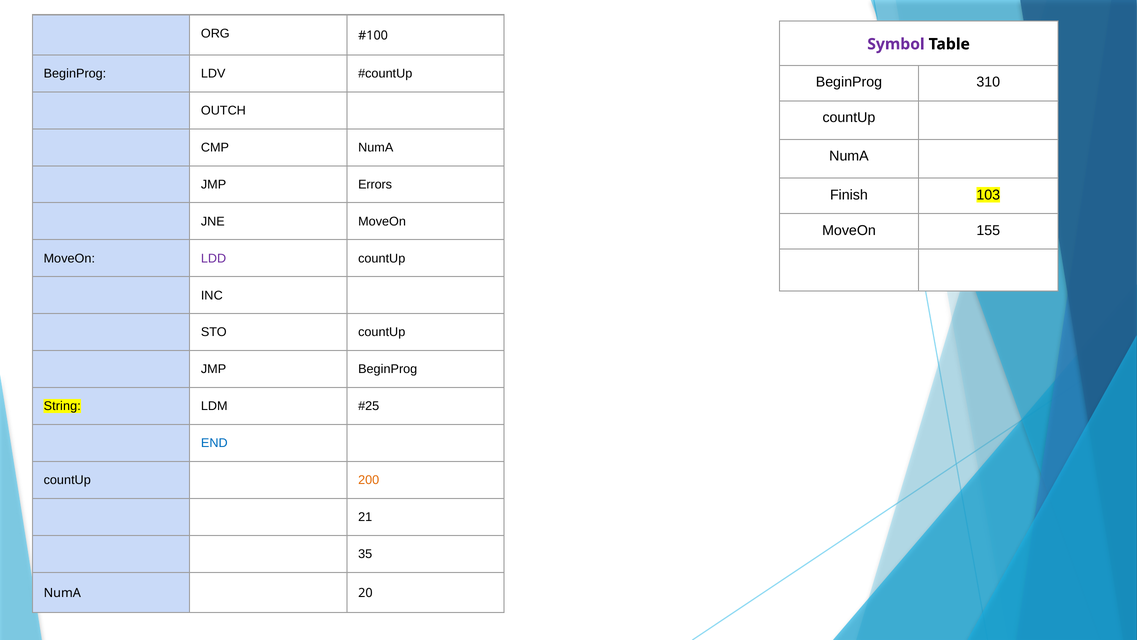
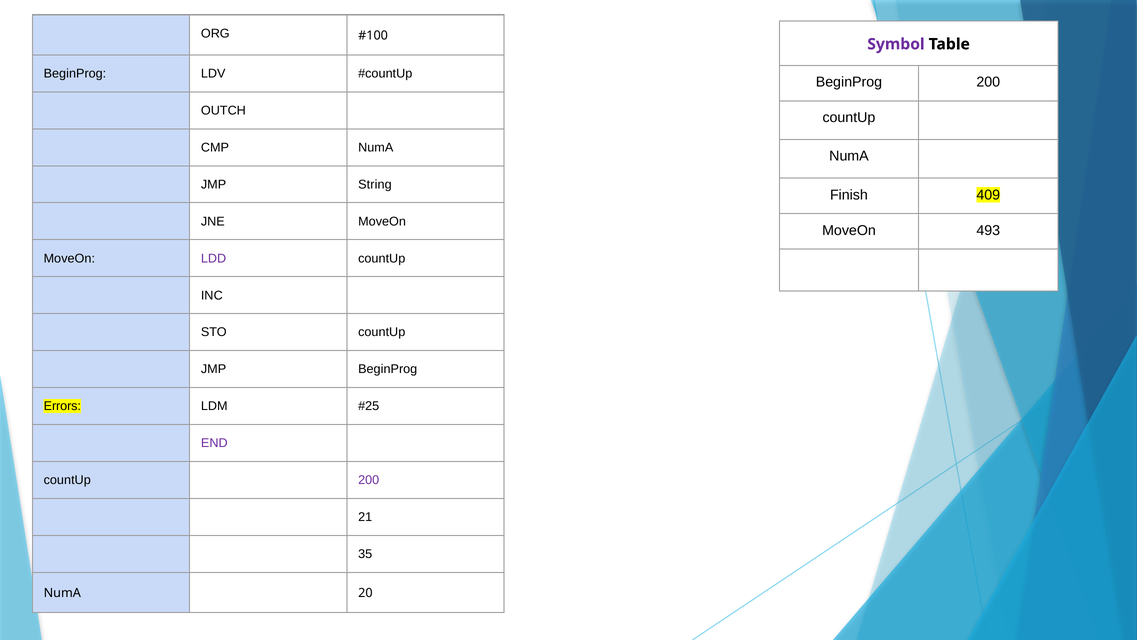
BeginProg 310: 310 -> 200
Errors: Errors -> String
103: 103 -> 409
155: 155 -> 493
String: String -> Errors
END colour: blue -> purple
200 at (369, 480) colour: orange -> purple
